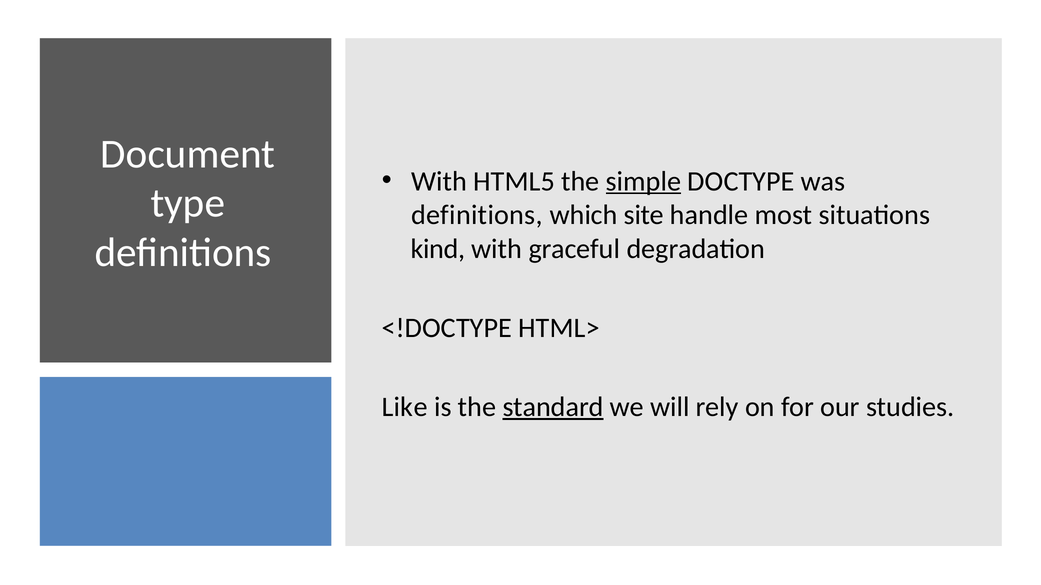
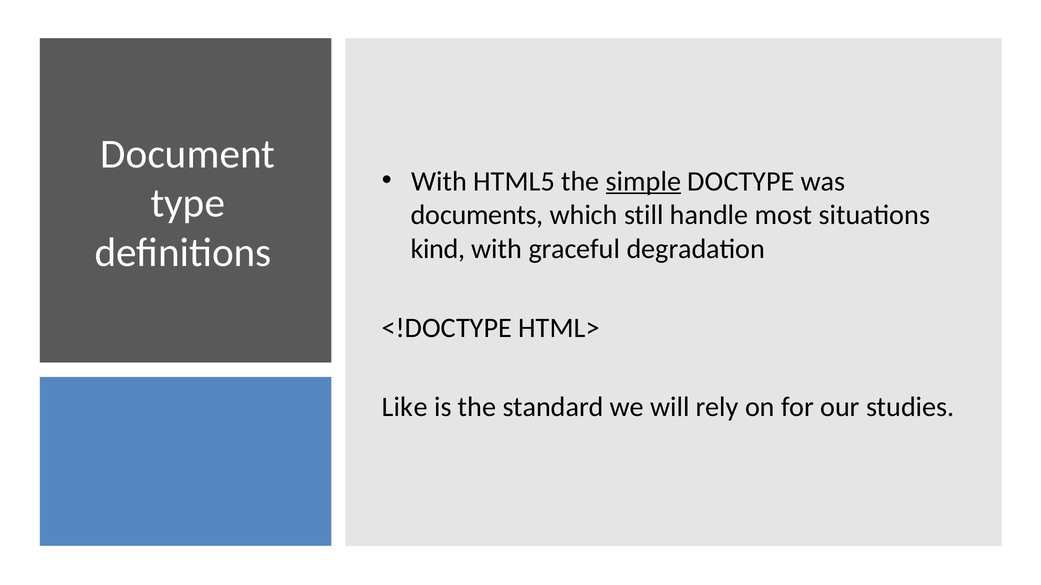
definitions at (477, 215): definitions -> documents
site: site -> still
standard underline: present -> none
